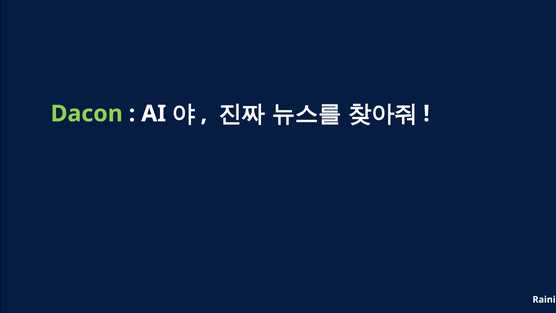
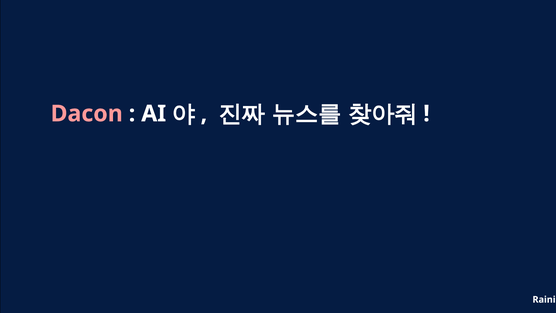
Dacon colour: light green -> pink
